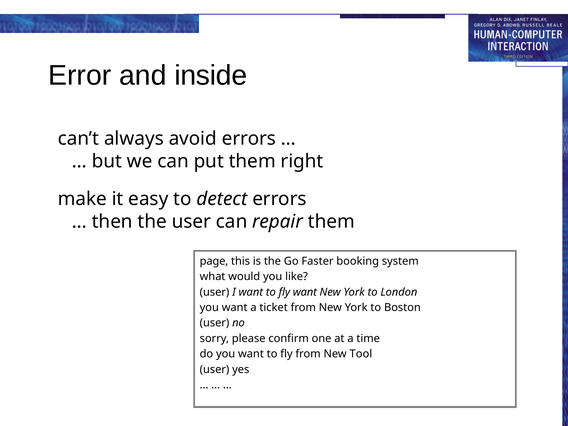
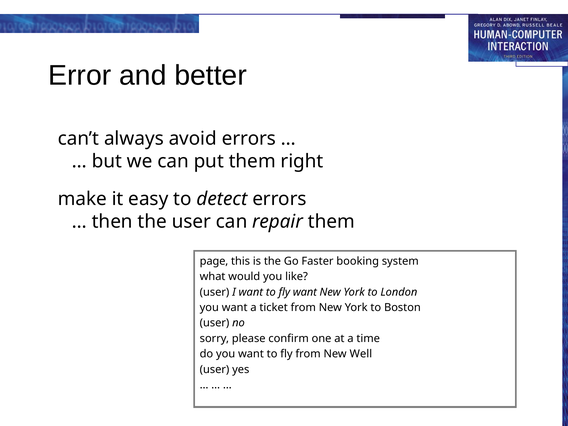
inside: inside -> better
Tool: Tool -> Well
